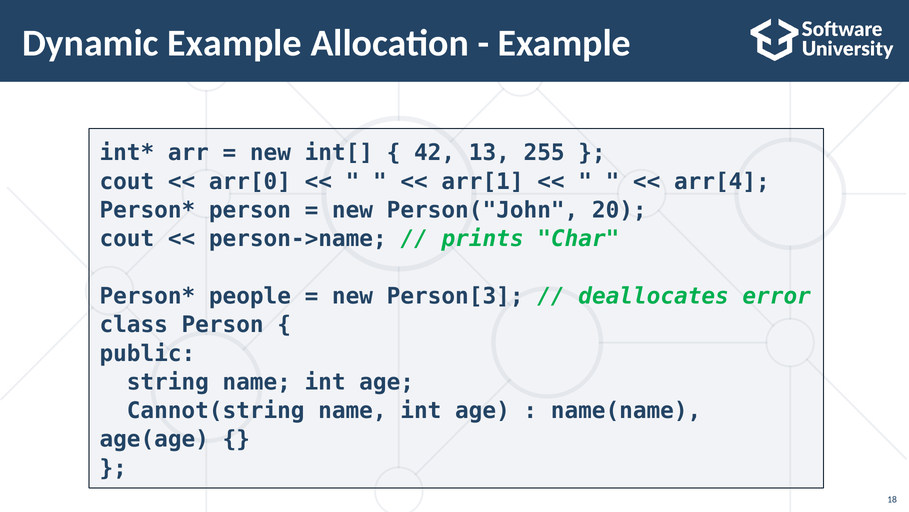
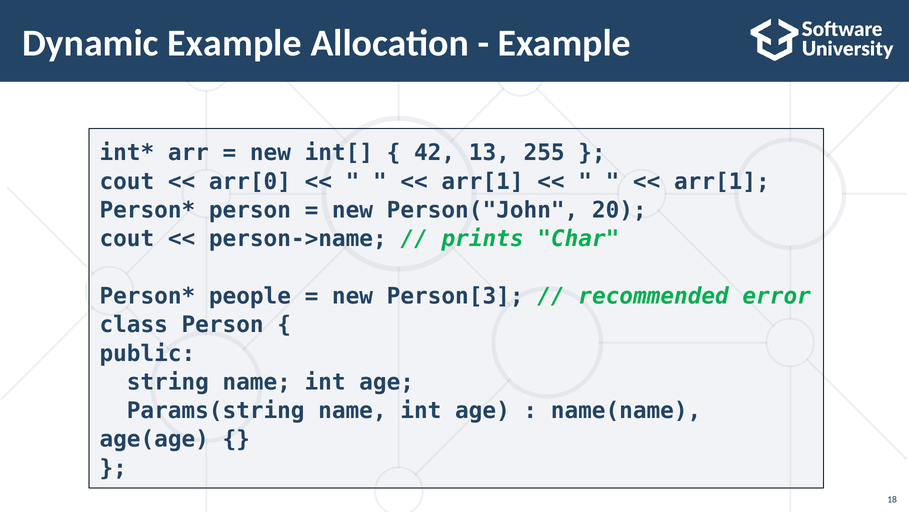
arr[4 at (722, 181): arr[4 -> arr[1
deallocates: deallocates -> recommended
Cannot(string: Cannot(string -> Params(string
